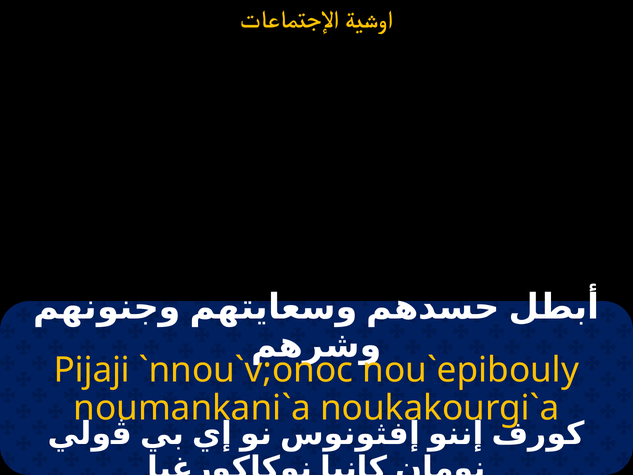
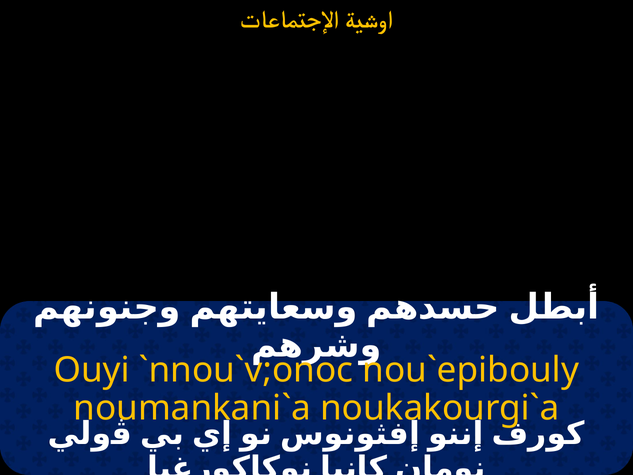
Pijaji: Pijaji -> Ouyi
